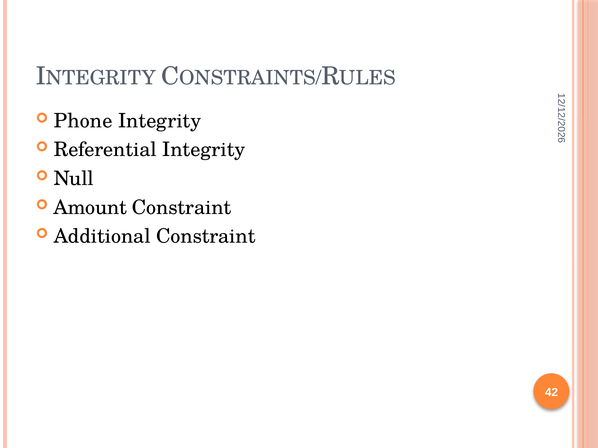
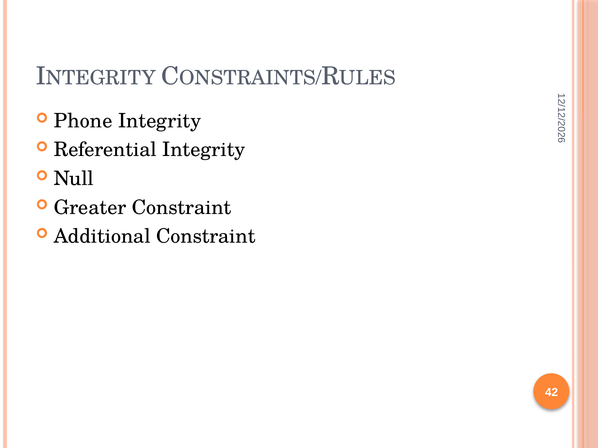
Amount: Amount -> Greater
